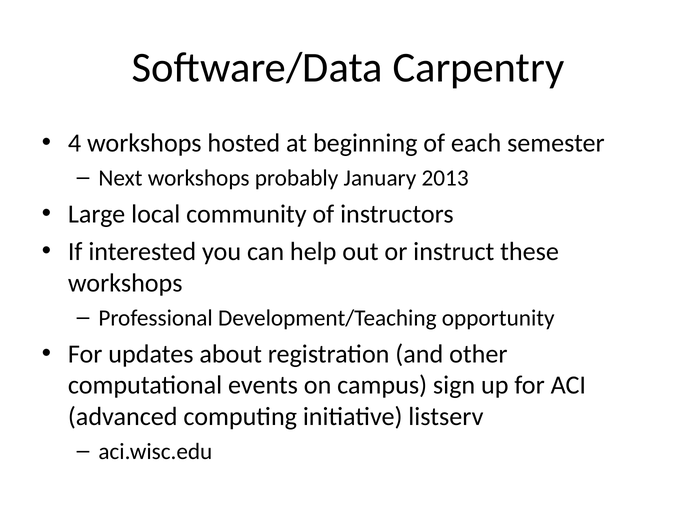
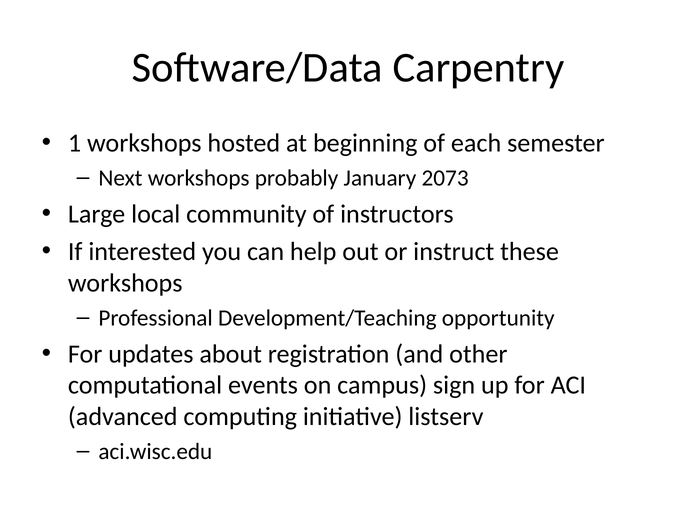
4: 4 -> 1
2013: 2013 -> 2073
